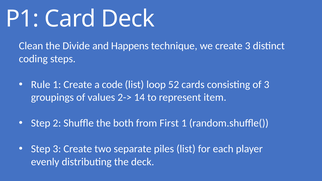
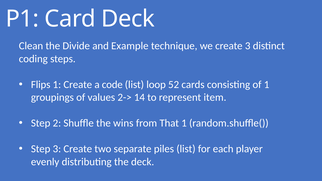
Happens: Happens -> Example
Rule: Rule -> Flips
of 3: 3 -> 1
both: both -> wins
First: First -> That
